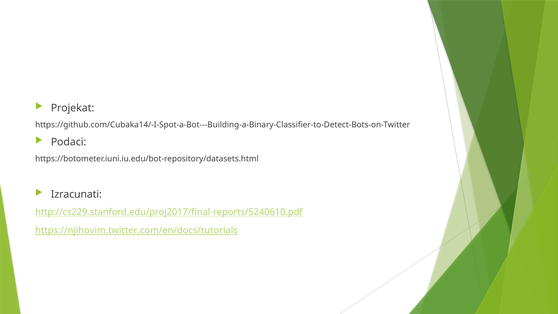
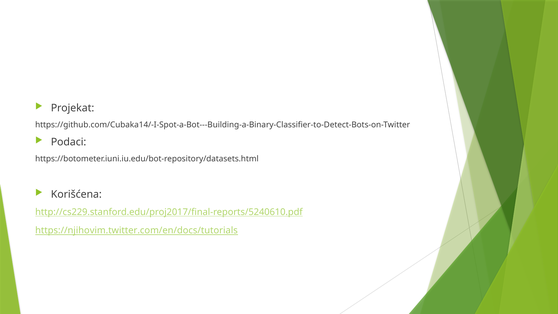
Izracunati: Izracunati -> Korišćena
